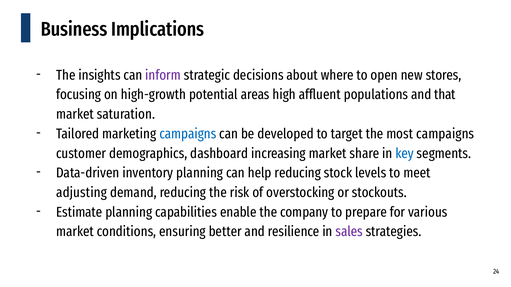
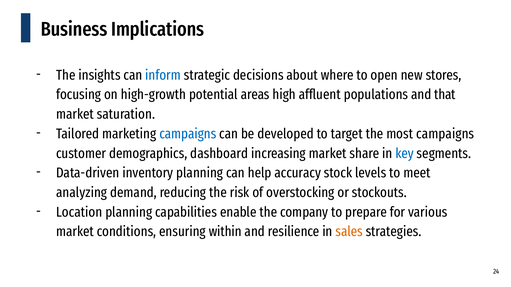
inform colour: purple -> blue
help reducing: reducing -> accuracy
adjusting: adjusting -> analyzing
Estimate: Estimate -> Location
better: better -> within
sales colour: purple -> orange
